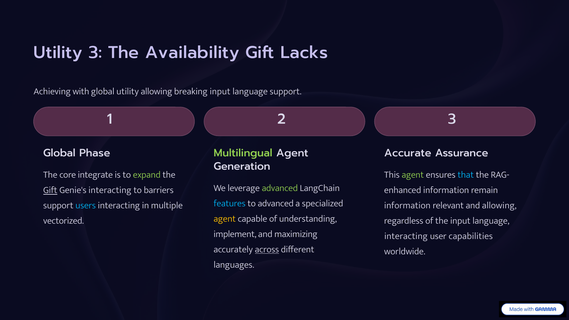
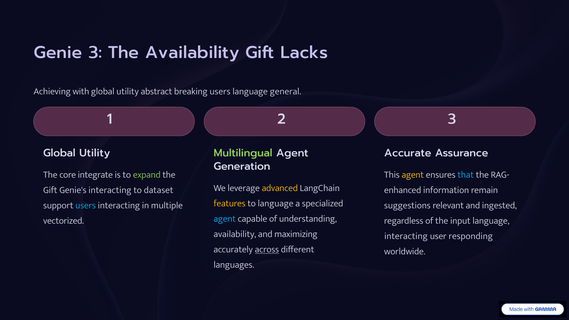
Utility at (58, 53): Utility -> Genie
utility allowing: allowing -> abstract
breaking input: input -> users
language support: support -> general
Phase at (95, 153): Phase -> Utility
agent at (413, 175) colour: light green -> yellow
advanced at (280, 188) colour: light green -> yellow
Gift at (50, 190) underline: present -> none
barriers: barriers -> dataset
features colour: light blue -> yellow
to advanced: advanced -> language
information at (407, 206): information -> suggestions
and allowing: allowing -> ingested
agent at (225, 219) colour: yellow -> light blue
implement at (235, 234): implement -> availability
capabilities: capabilities -> responding
